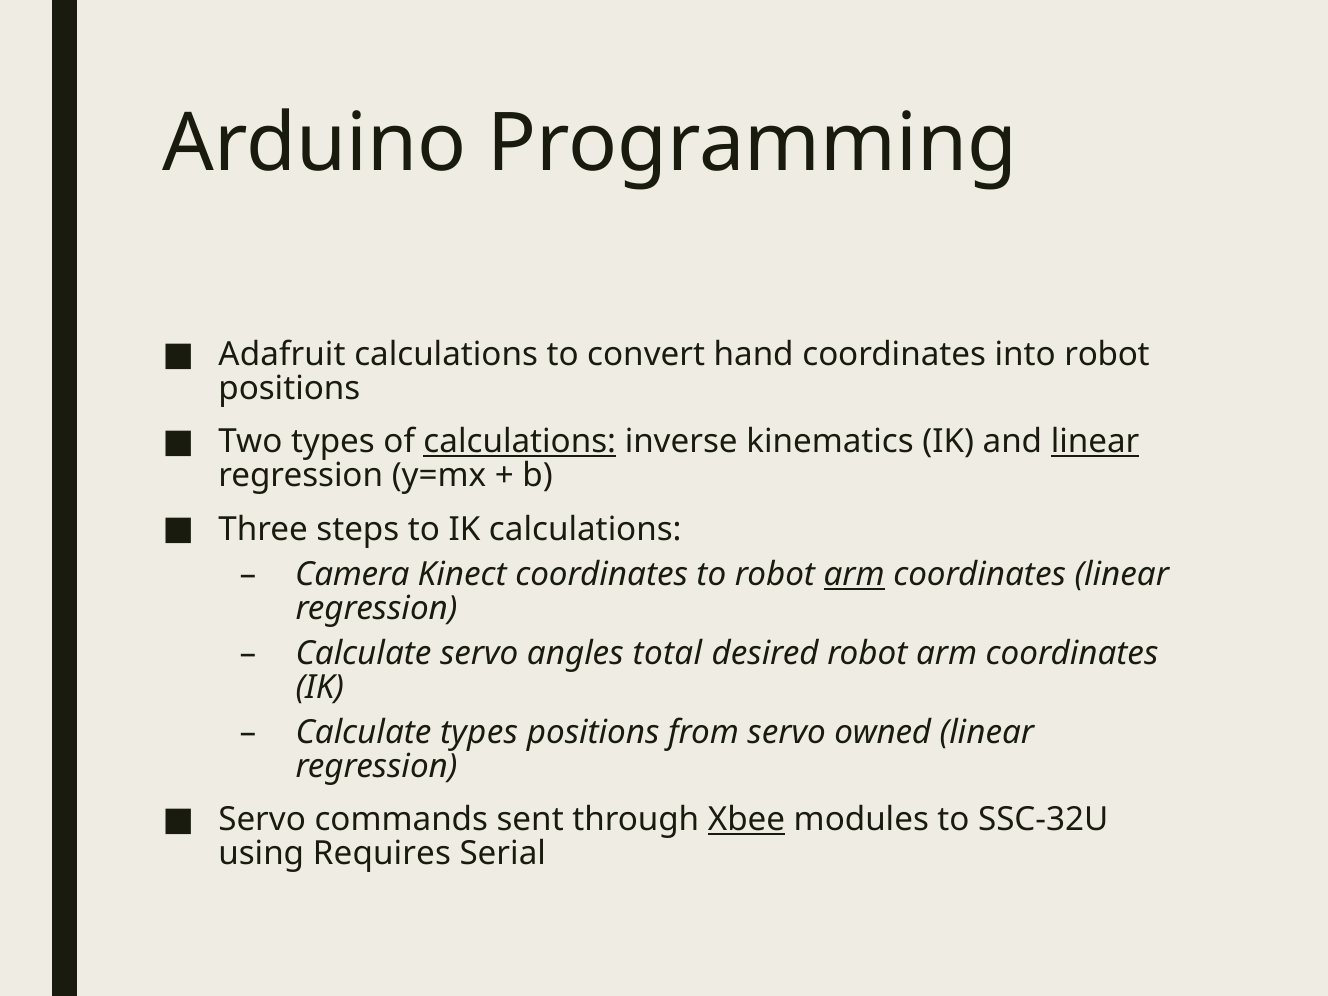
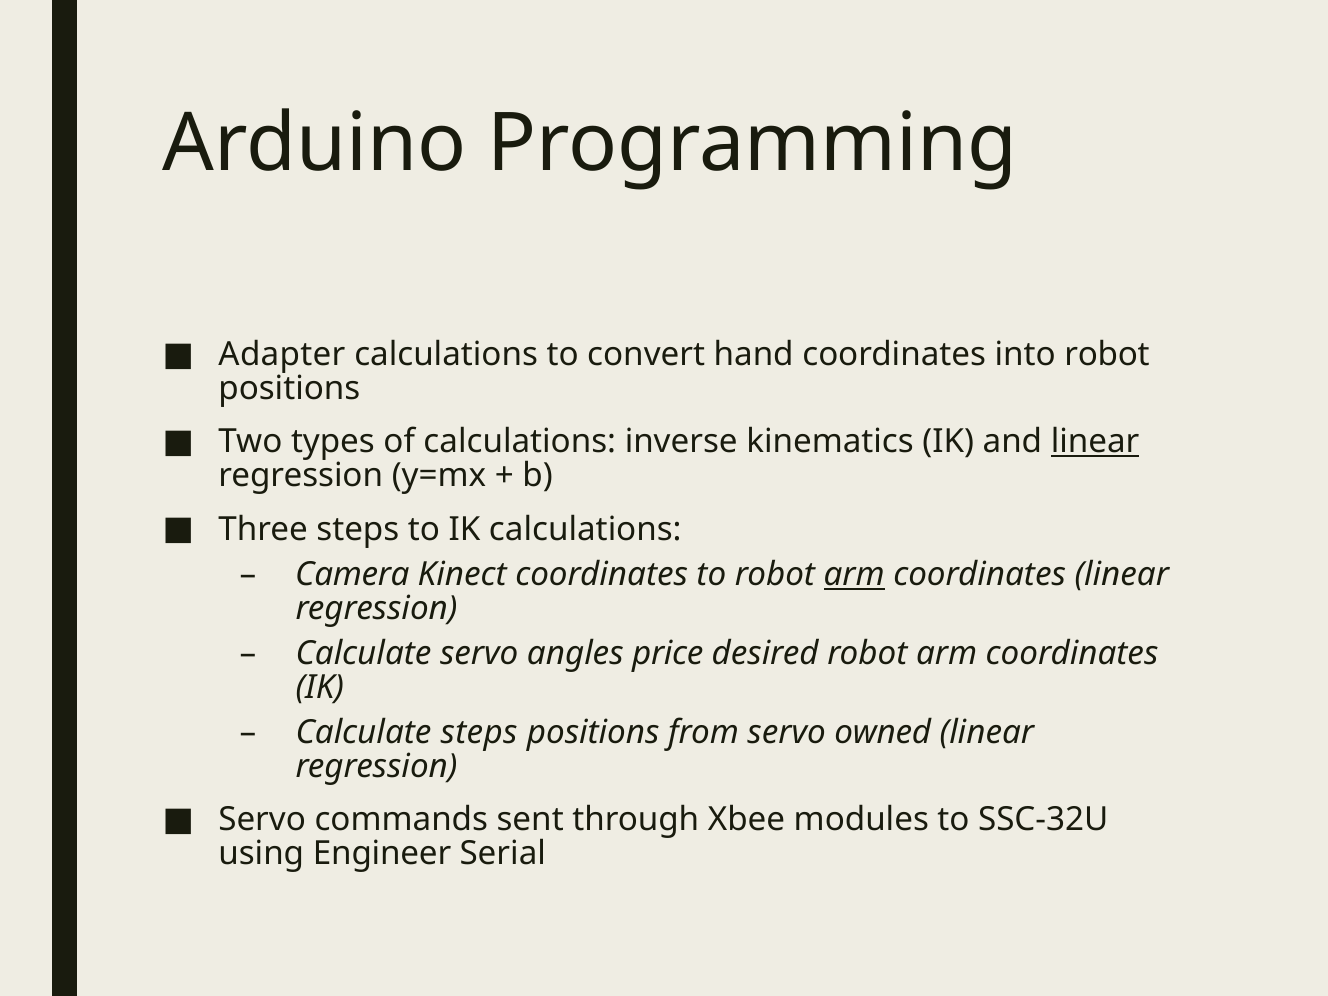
Adafruit: Adafruit -> Adapter
calculations at (520, 442) underline: present -> none
total: total -> price
Calculate types: types -> steps
Xbee underline: present -> none
Requires: Requires -> Engineer
